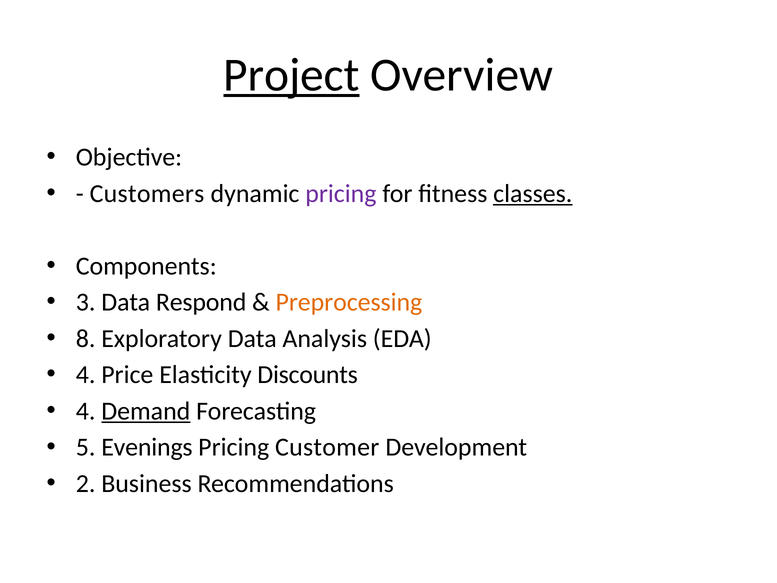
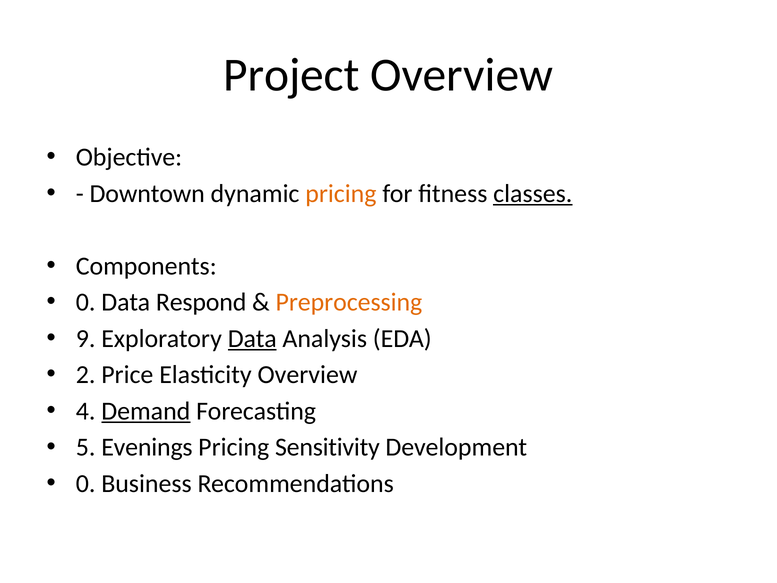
Project underline: present -> none
Customers: Customers -> Downtown
pricing at (341, 193) colour: purple -> orange
3 at (86, 302): 3 -> 0
8: 8 -> 9
Data at (252, 338) underline: none -> present
4 at (86, 375): 4 -> 2
Elasticity Discounts: Discounts -> Overview
Customer: Customer -> Sensitivity
2 at (86, 483): 2 -> 0
